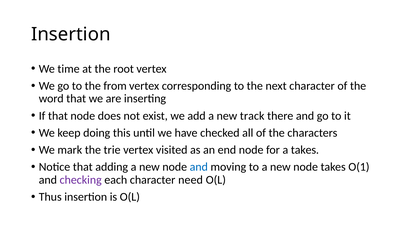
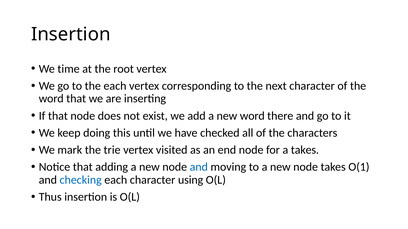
the from: from -> each
new track: track -> word
checking colour: purple -> blue
need: need -> using
